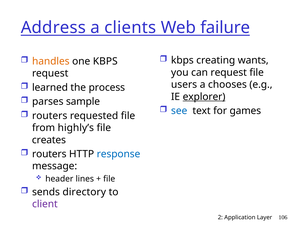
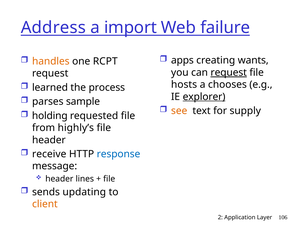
clients: clients -> import
kbps at (182, 60): kbps -> apps
one KBPS: KBPS -> RCPT
request at (229, 73) underline: none -> present
users: users -> hosts
see colour: blue -> orange
games: games -> supply
routers at (50, 116): routers -> holding
creates at (49, 140): creates -> header
routers at (49, 154): routers -> receive
directory: directory -> updating
client colour: purple -> orange
